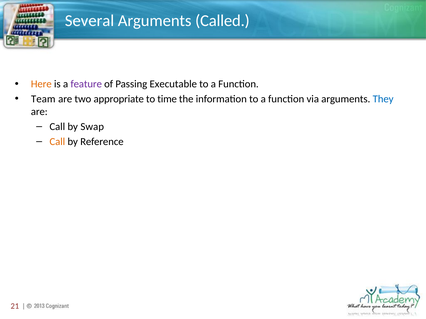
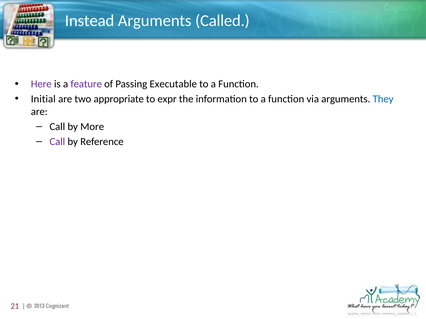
Several: Several -> Instead
Here colour: orange -> purple
Team: Team -> Initial
time: time -> expr
Swap: Swap -> More
Call at (57, 142) colour: orange -> purple
